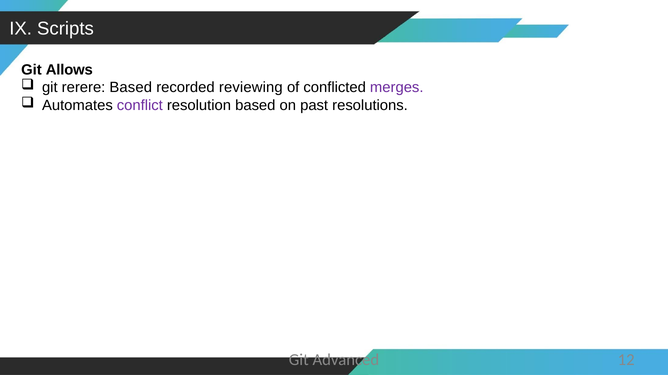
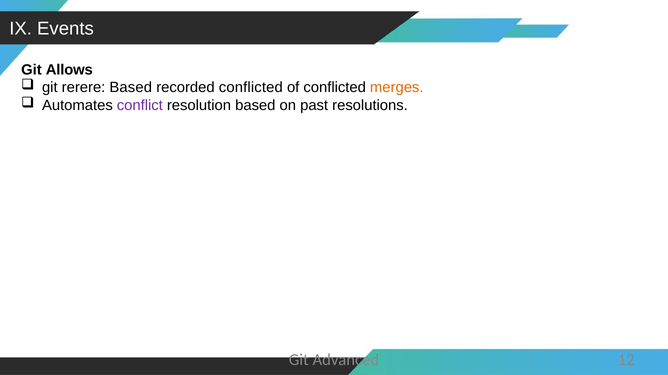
Scripts: Scripts -> Events
recorded reviewing: reviewing -> conflicted
merges colour: purple -> orange
